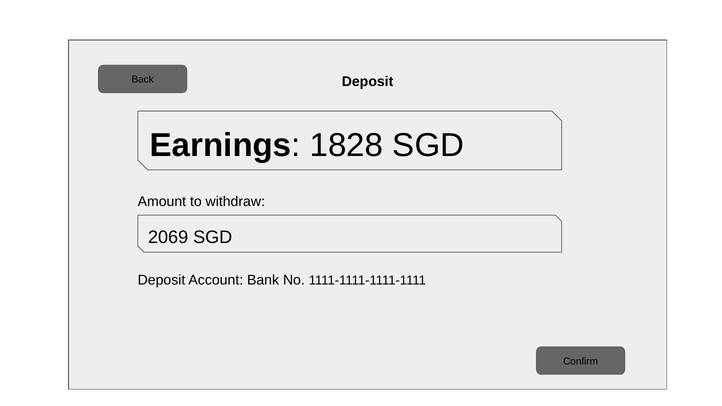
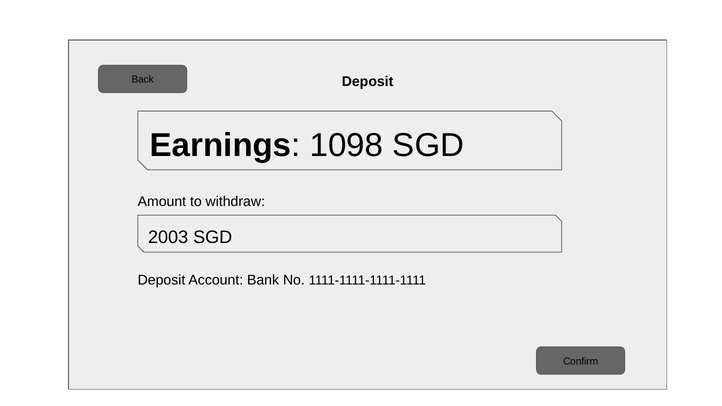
1828: 1828 -> 1098
2069: 2069 -> 2003
